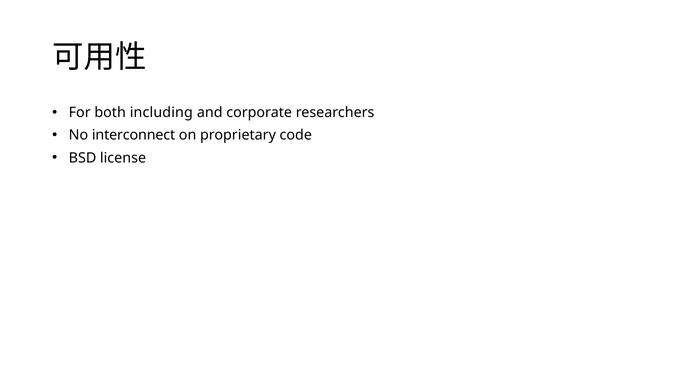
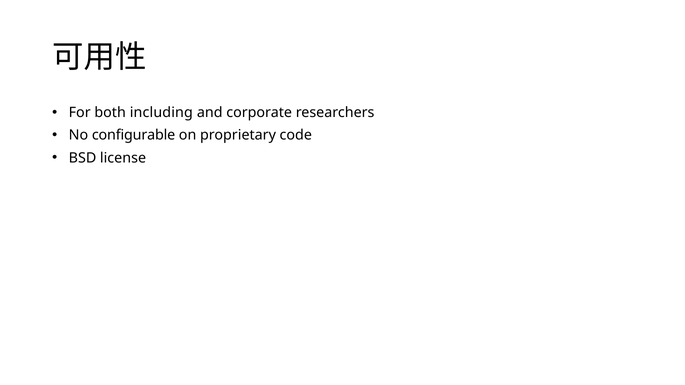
interconnect: interconnect -> configurable
